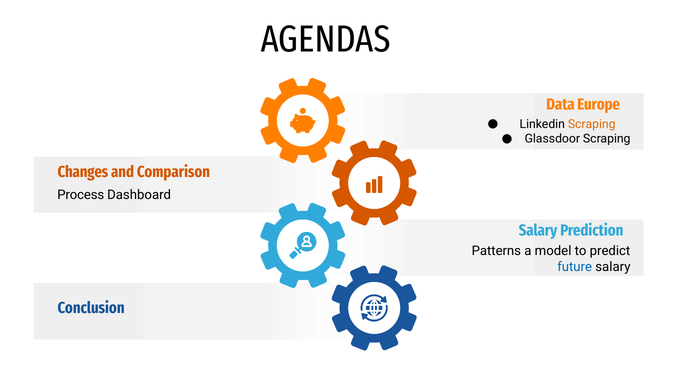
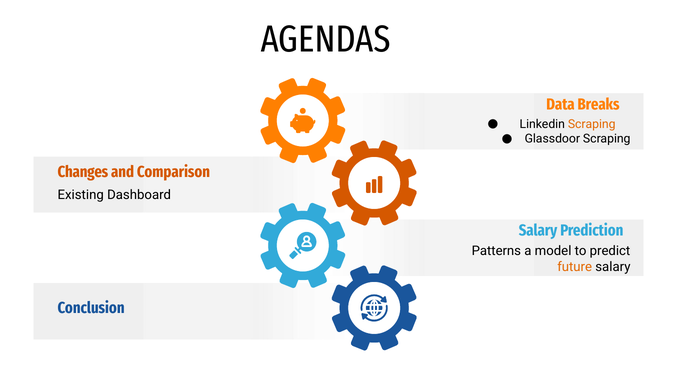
Europe: Europe -> Breaks
Process: Process -> Existing
future colour: blue -> orange
